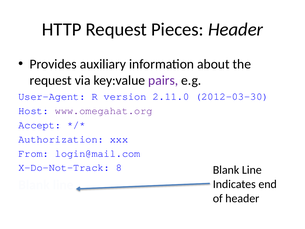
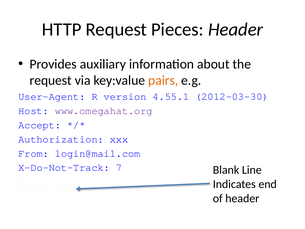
pairs colour: purple -> orange
2.11.0: 2.11.0 -> 4.55.1
8: 8 -> 7
